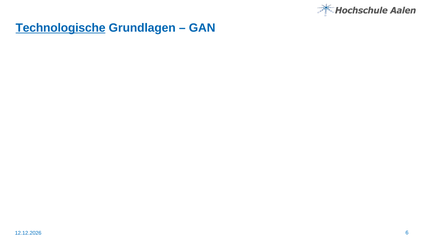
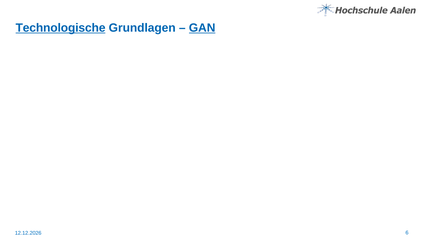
GAN underline: none -> present
